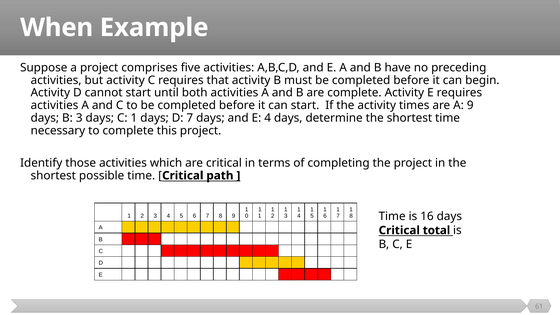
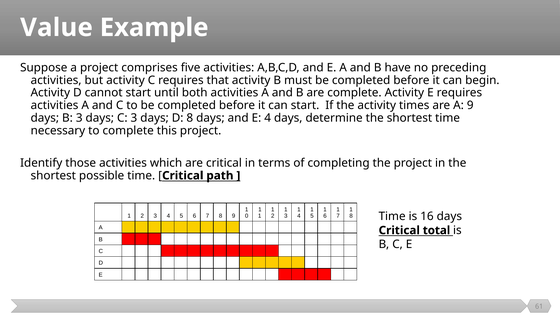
When: When -> Value
C 1: 1 -> 3
D 7: 7 -> 8
